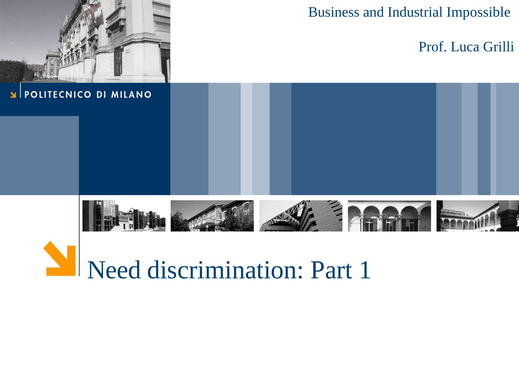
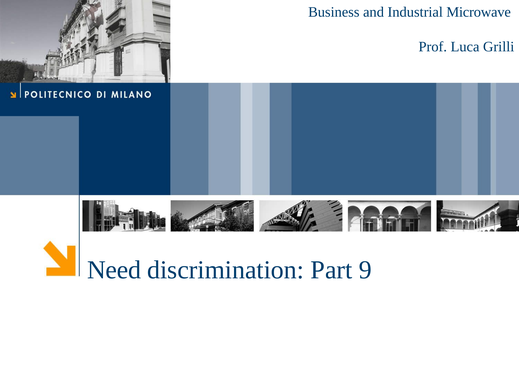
Impossible: Impossible -> Microwave
1: 1 -> 9
